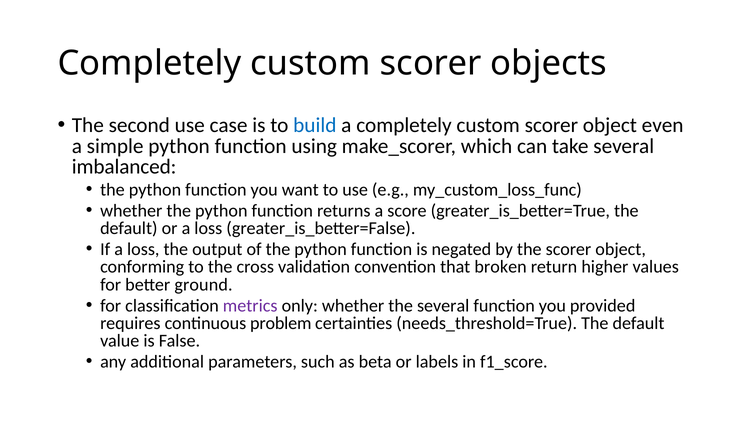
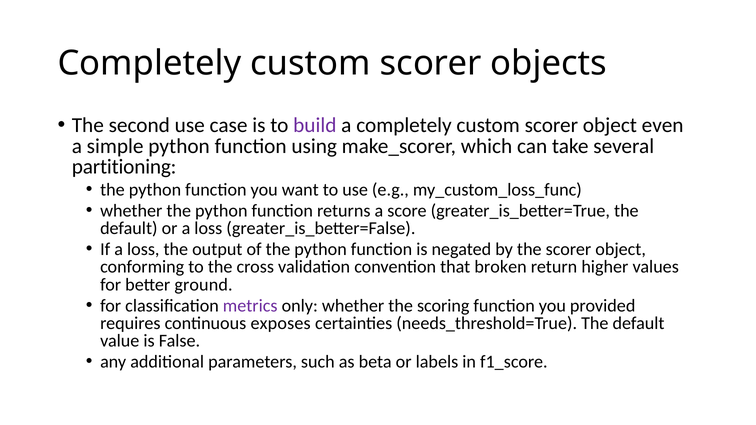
build colour: blue -> purple
imbalanced: imbalanced -> partitioning
the several: several -> scoring
problem: problem -> exposes
